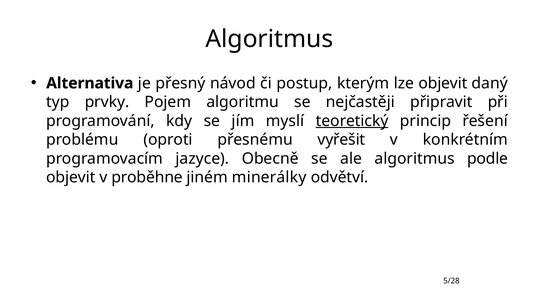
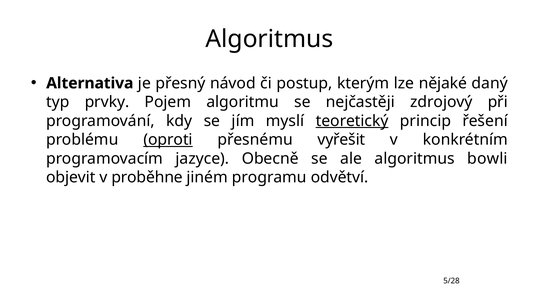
lze objevit: objevit -> nějaké
připravit: připravit -> zdrojový
oproti underline: none -> present
podle: podle -> bowli
minerálky: minerálky -> programu
